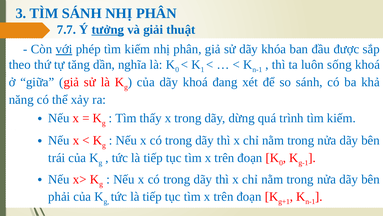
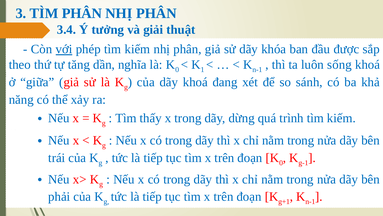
TÌM SÁNH: SÁNH -> PHÂN
7.7: 7.7 -> 3.4
tưởng underline: present -> none
